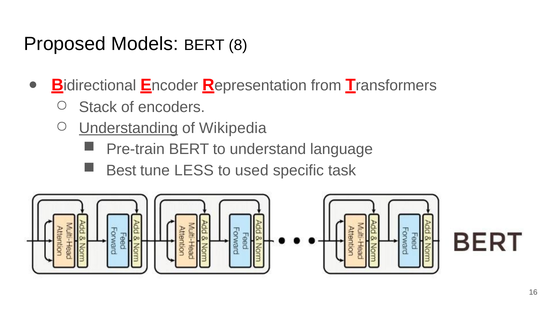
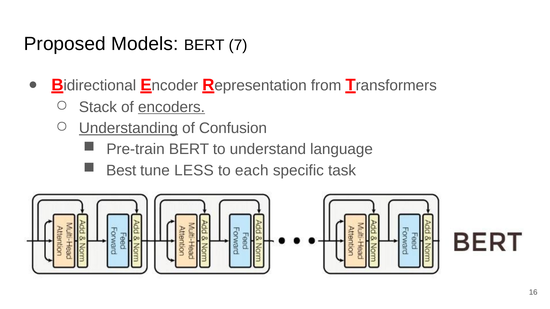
8: 8 -> 7
encoders underline: none -> present
Wikipedia: Wikipedia -> Confusion
used: used -> each
